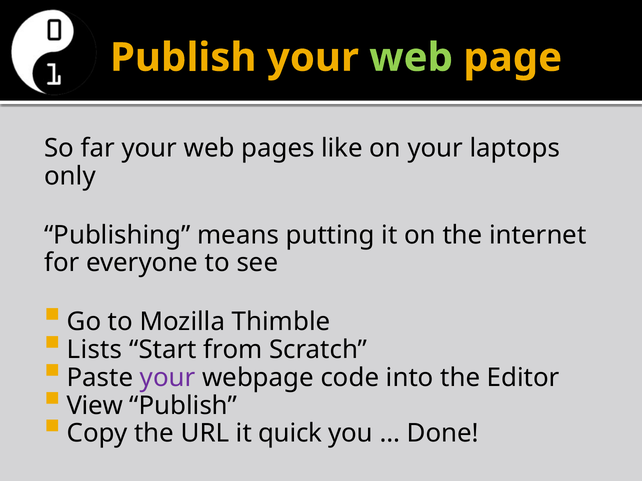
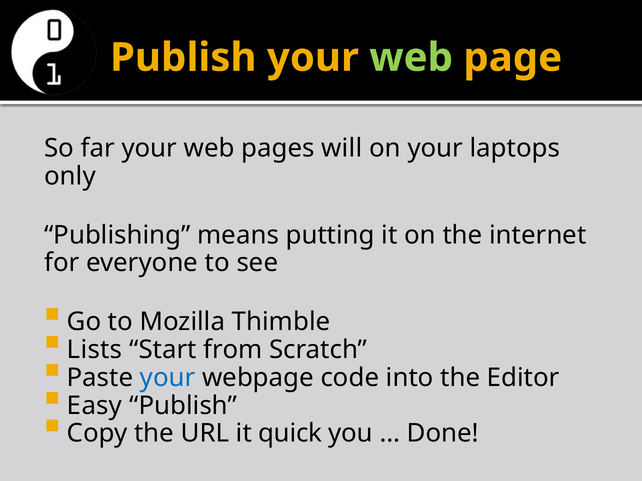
like: like -> will
your at (168, 378) colour: purple -> blue
View: View -> Easy
